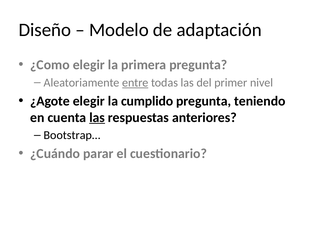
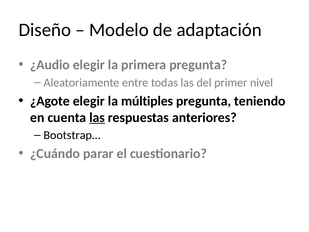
¿Como: ¿Como -> ¿Audio
entre underline: present -> none
cumplido: cumplido -> múltiples
